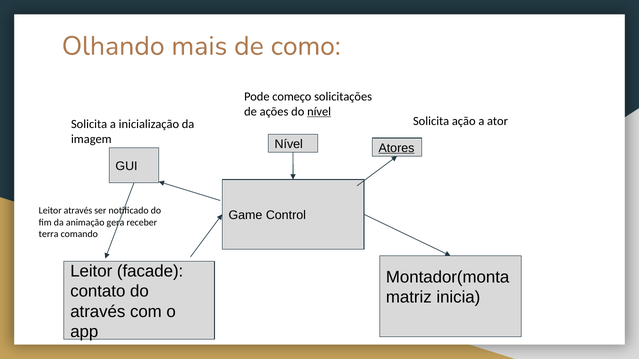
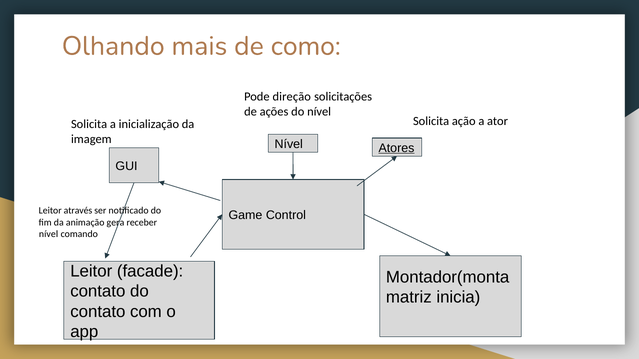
começo: começo -> direção
nível at (319, 112) underline: present -> none
terra at (49, 234): terra -> nível
através at (98, 312): através -> contato
